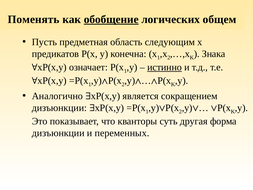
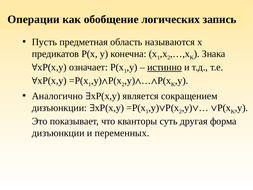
Поменять: Поменять -> Операции
обобщение underline: present -> none
общем: общем -> запись
следующим: следующим -> называются
